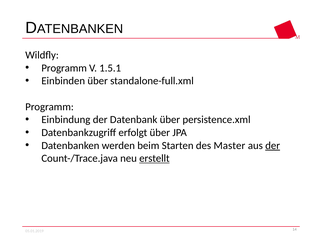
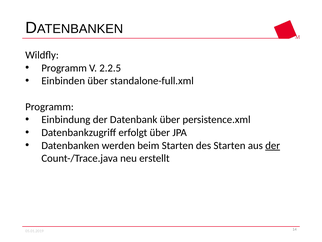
1.5.1: 1.5.1 -> 2.2.5
des Master: Master -> Starten
erstellt underline: present -> none
